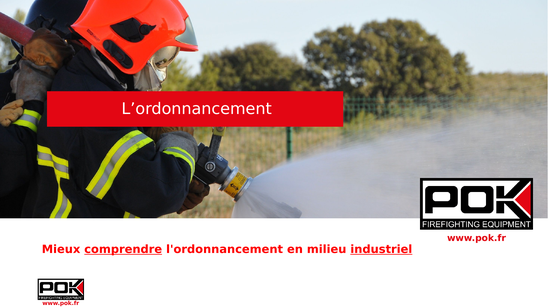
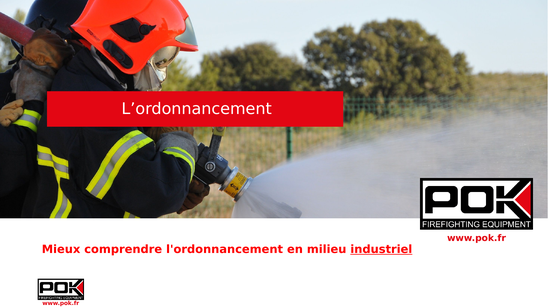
comprendre underline: present -> none
